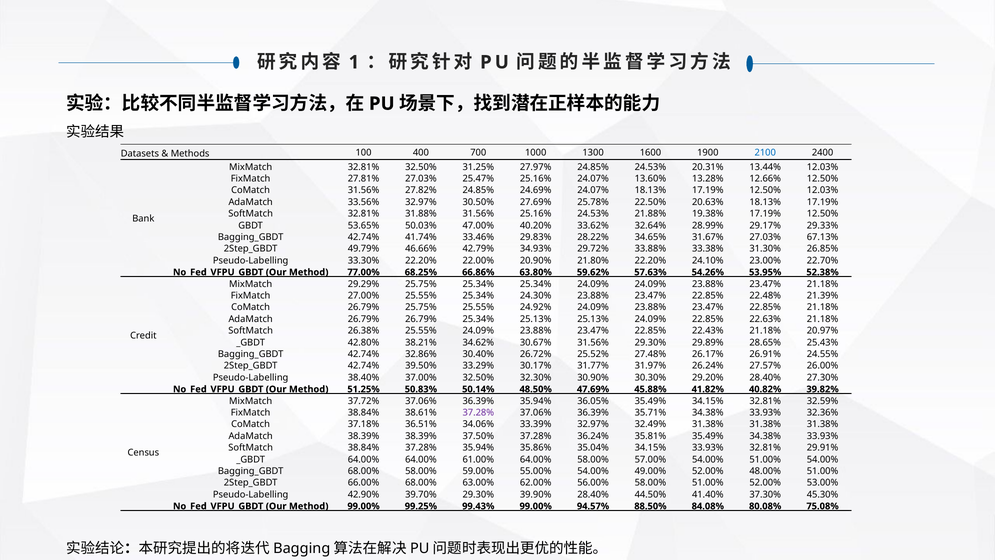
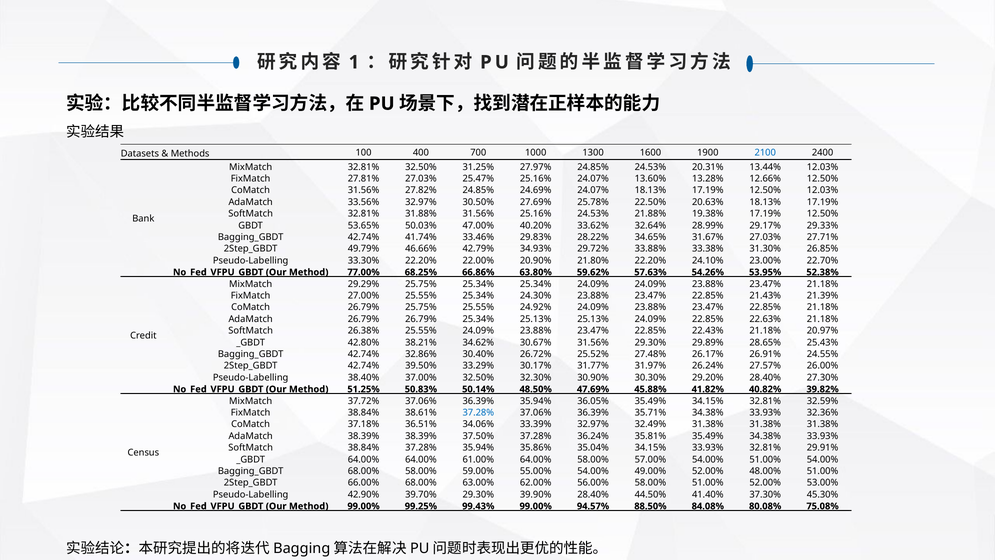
67.13%: 67.13% -> 27.71%
22.48%: 22.48% -> 21.43%
37.28% at (478, 412) colour: purple -> blue
